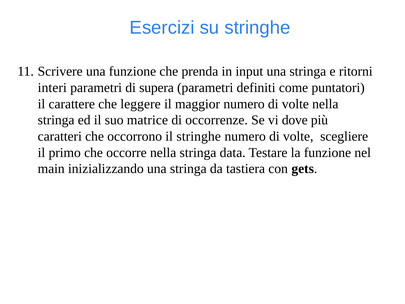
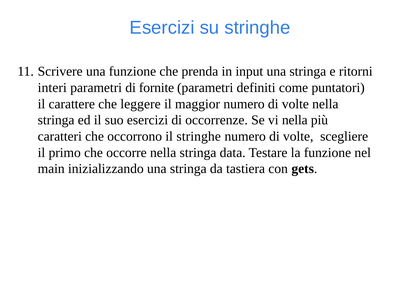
supera: supera -> fornite
suo matrice: matrice -> esercizi
vi dove: dove -> nella
